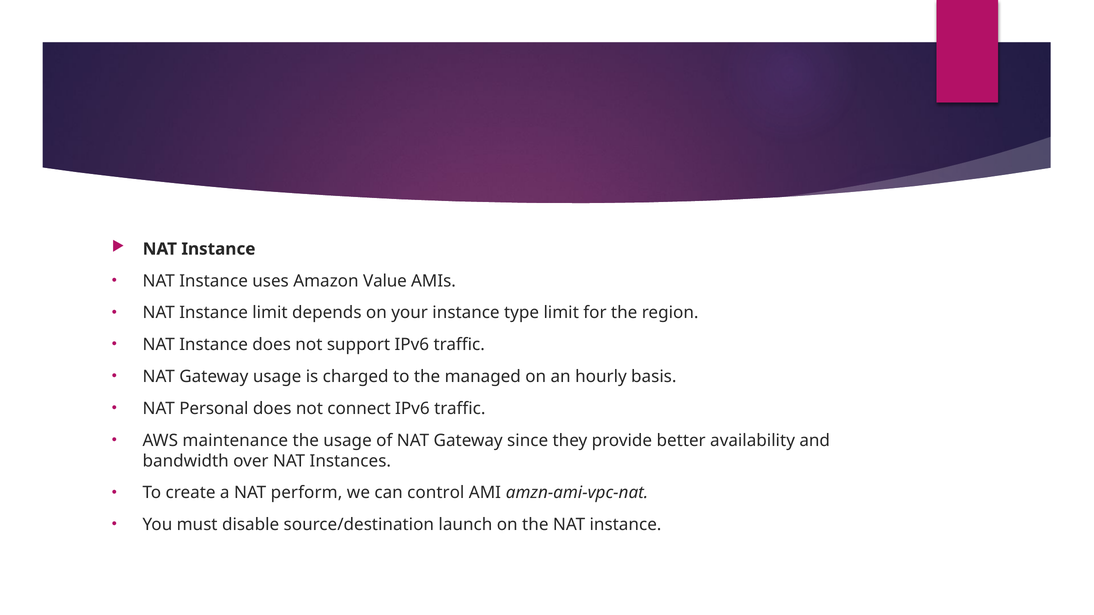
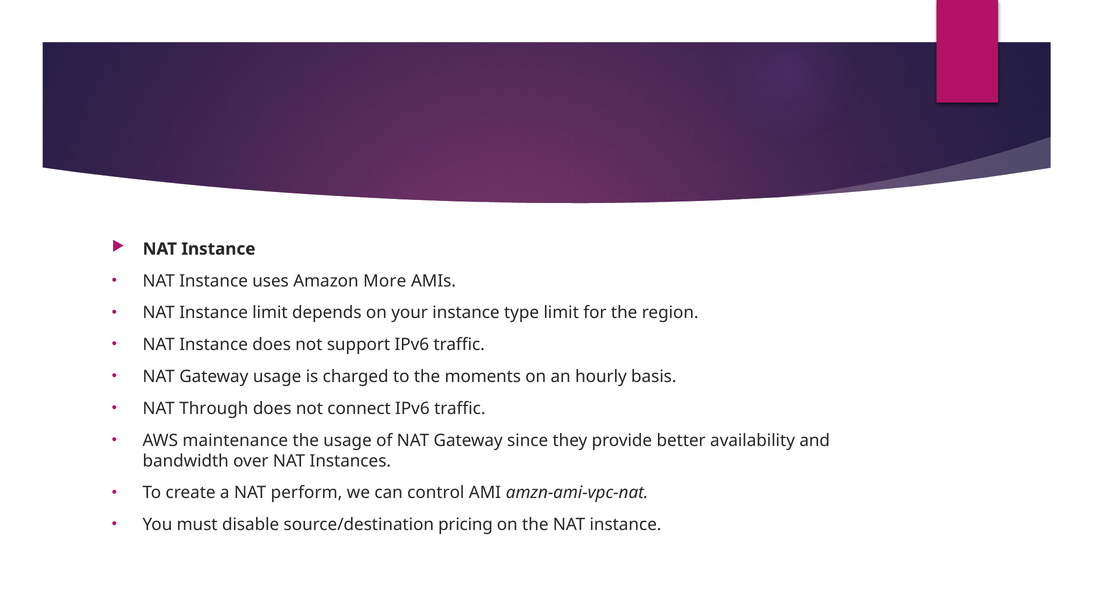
Value: Value -> More
managed: managed -> moments
Personal: Personal -> Through
launch: launch -> pricing
